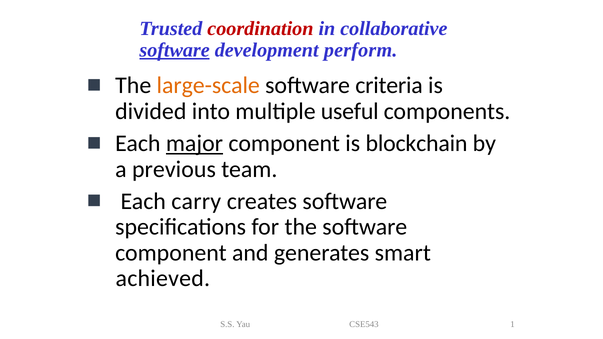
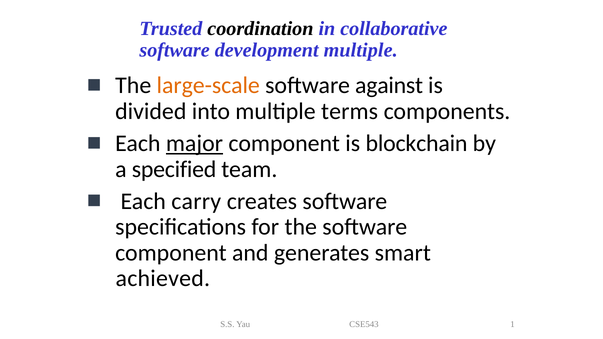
coordination colour: red -> black
software at (175, 50) underline: present -> none
development perform: perform -> multiple
criteria: criteria -> against
useful: useful -> terms
previous: previous -> specified
